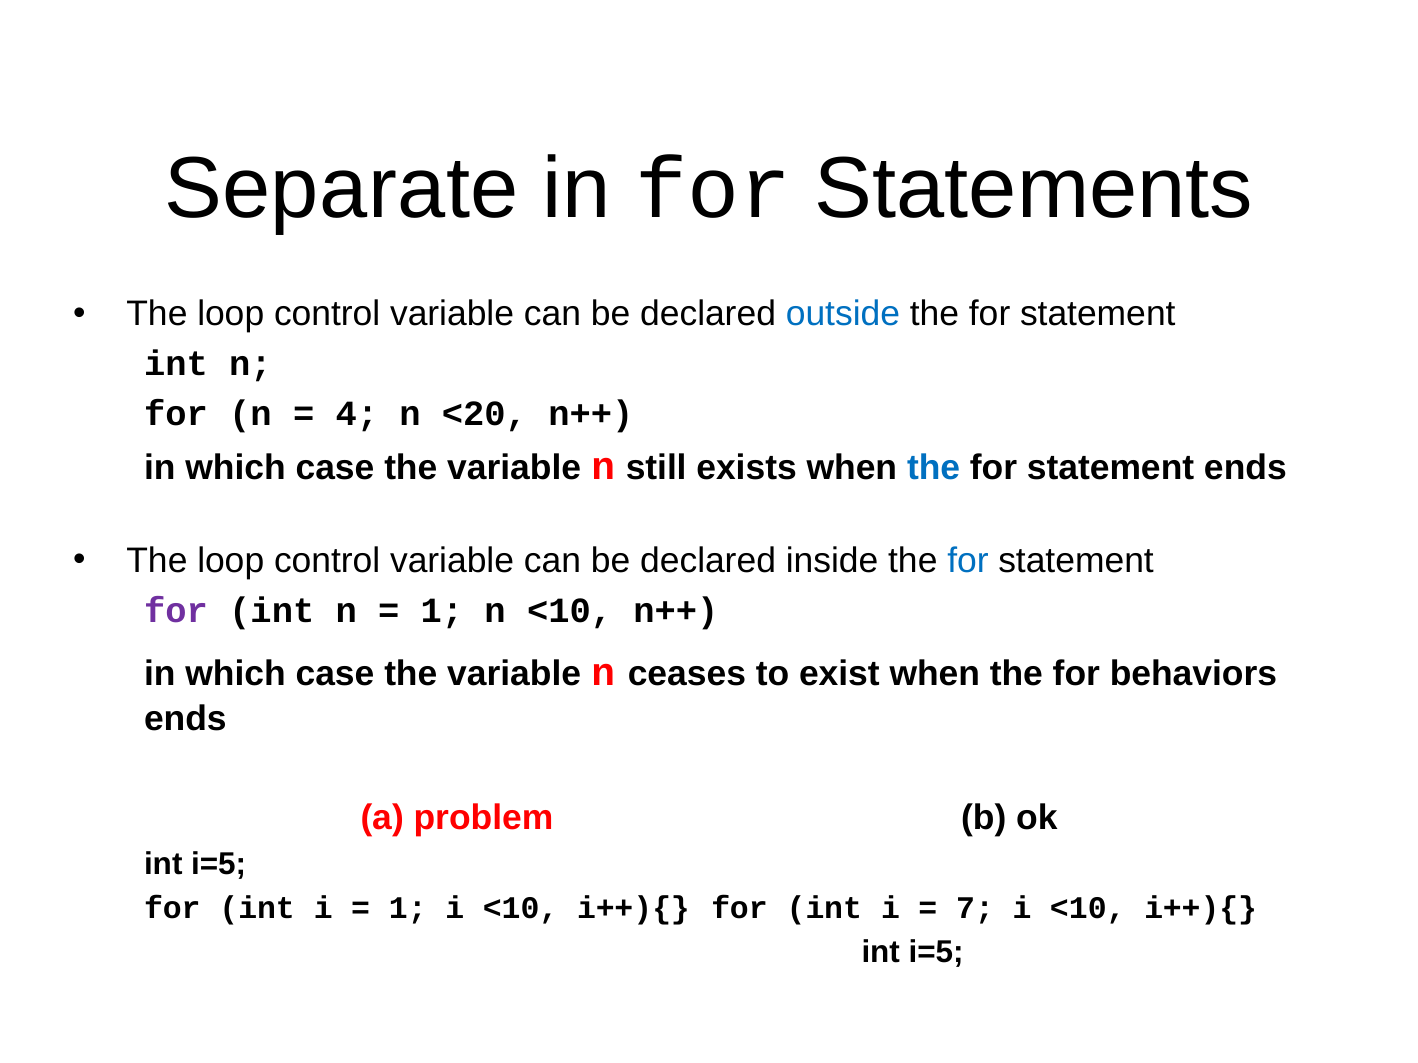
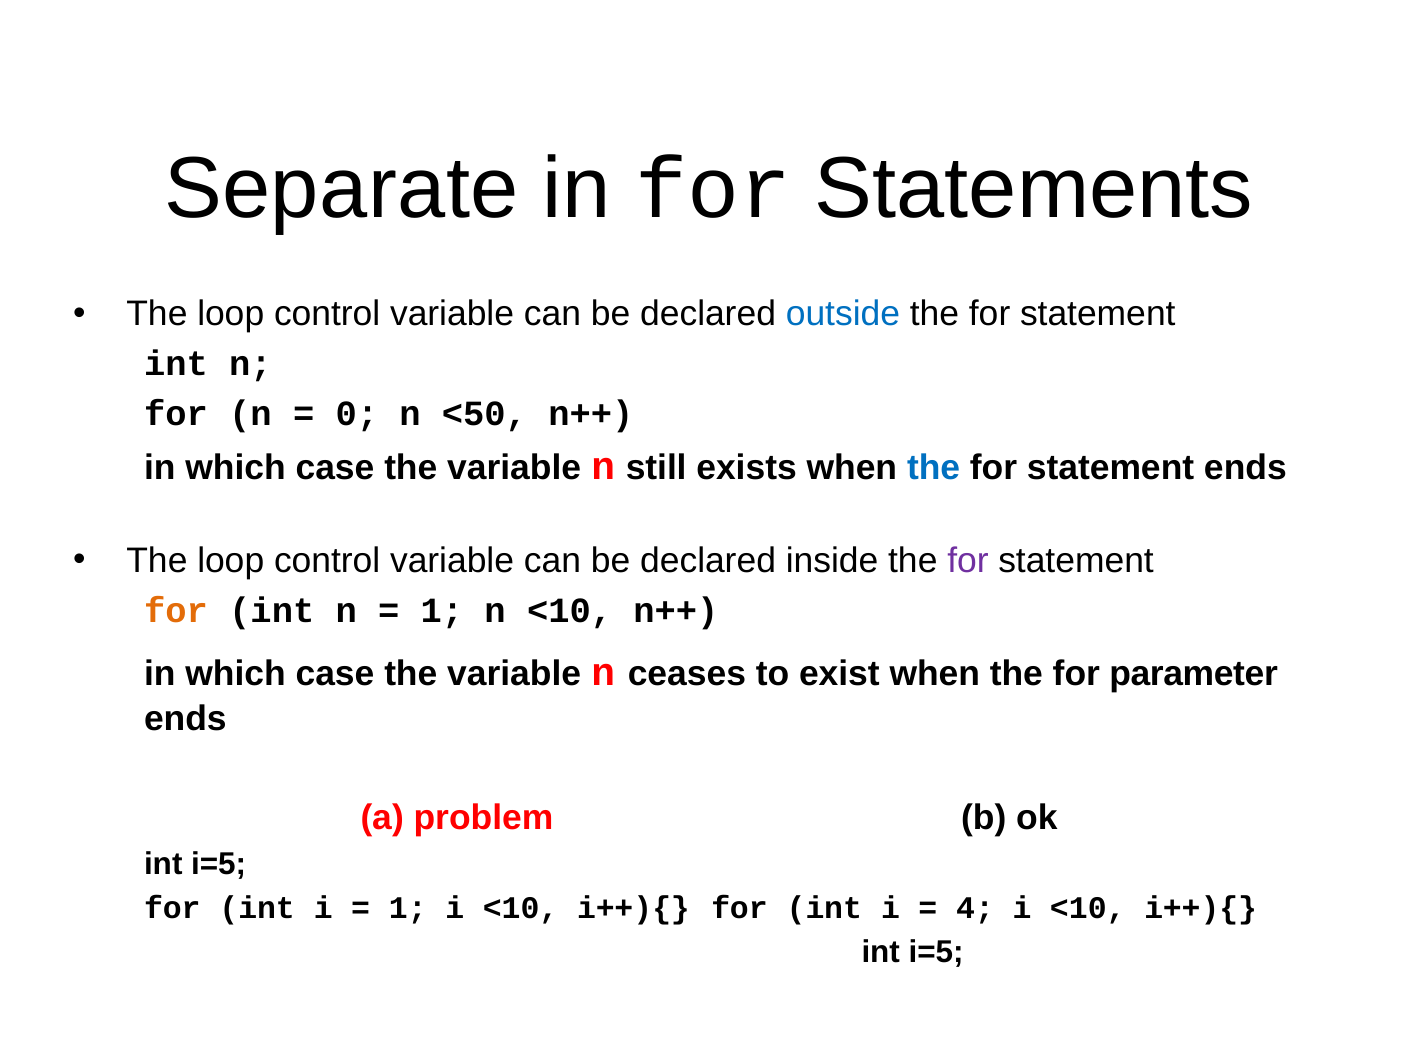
4: 4 -> 0
<20: <20 -> <50
for at (968, 561) colour: blue -> purple
for at (176, 611) colour: purple -> orange
behaviors: behaviors -> parameter
7: 7 -> 4
